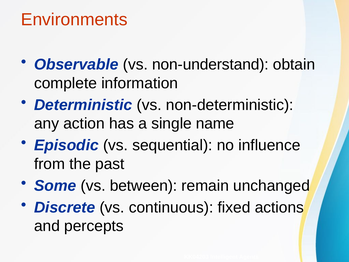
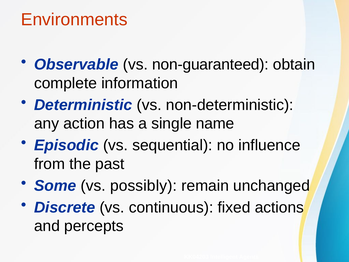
non-understand: non-understand -> non-guaranteed
between: between -> possibly
